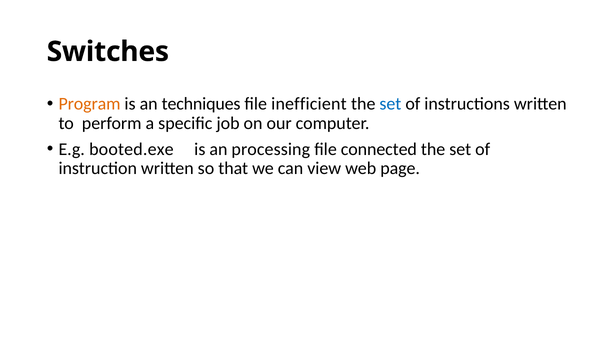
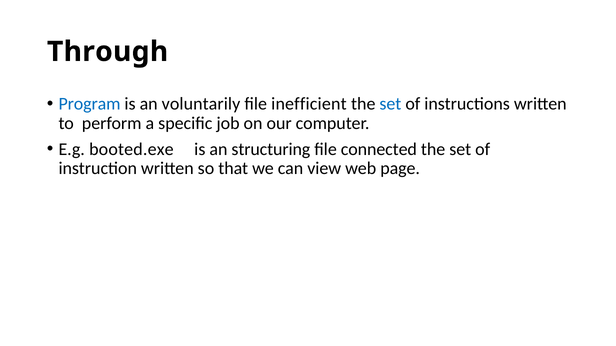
Switches: Switches -> Through
Program colour: orange -> blue
techniques: techniques -> voluntarily
processing: processing -> structuring
